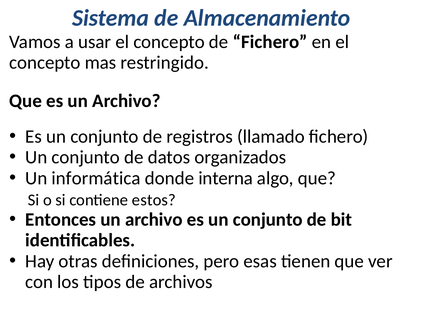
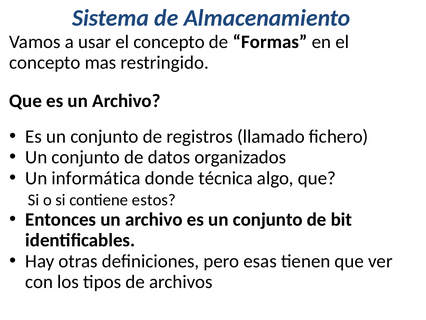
de Fichero: Fichero -> Formas
interna: interna -> técnica
